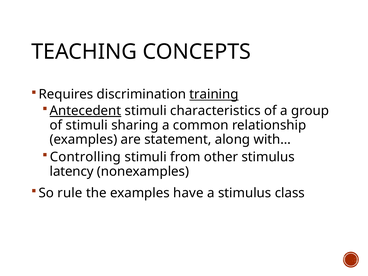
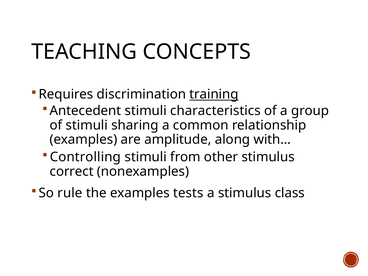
Antecedent underline: present -> none
statement: statement -> amplitude
latency: latency -> correct
have: have -> tests
